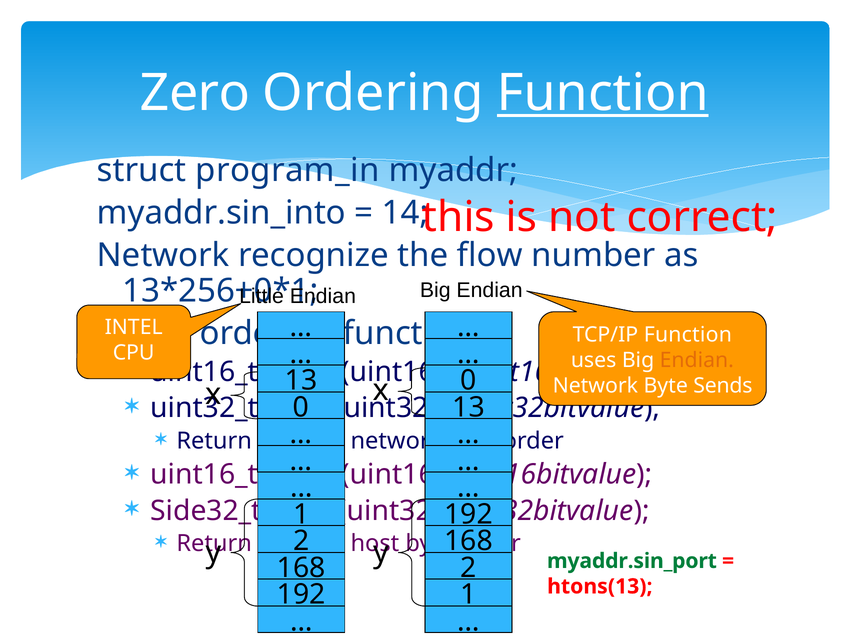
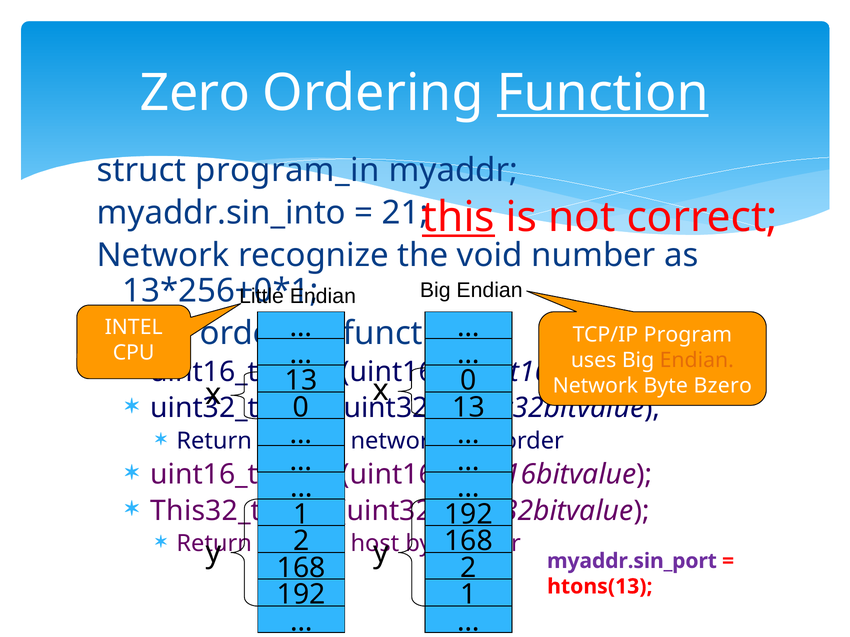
14: 14 -> 21
this underline: none -> present
flow: flow -> void
TCP/IP Function: Function -> Program
Sends: Sends -> Bzero
Side32_t: Side32_t -> This32_t
myaddr.sin_port colour: green -> purple
